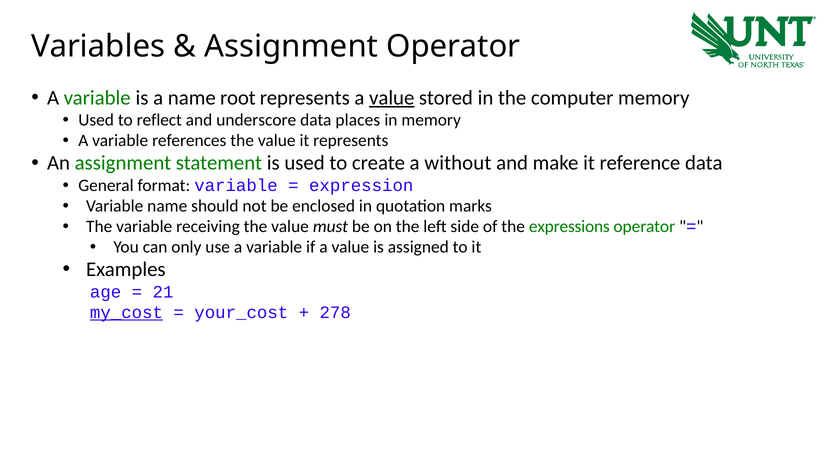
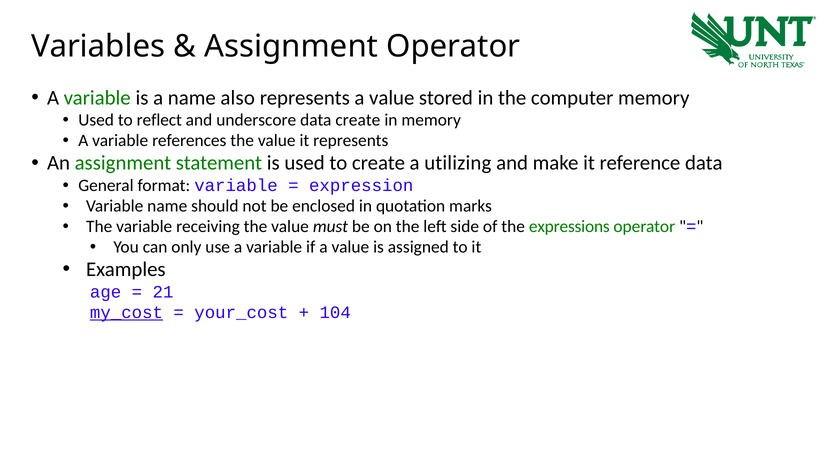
root: root -> also
value at (392, 98) underline: present -> none
data places: places -> create
without: without -> utilizing
278: 278 -> 104
